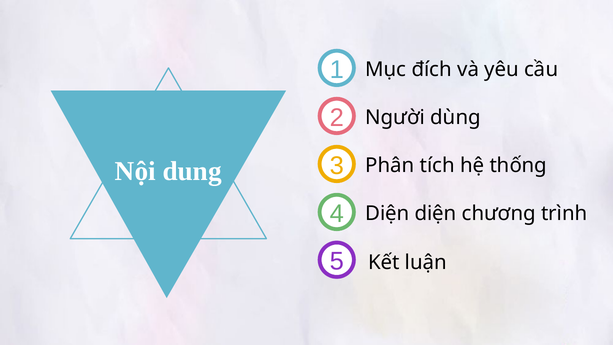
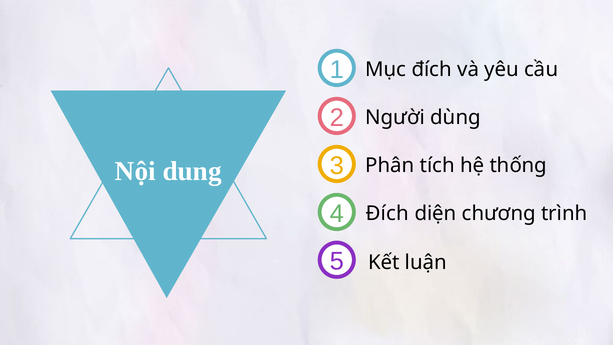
Diện at (387, 213): Diện -> Đích
